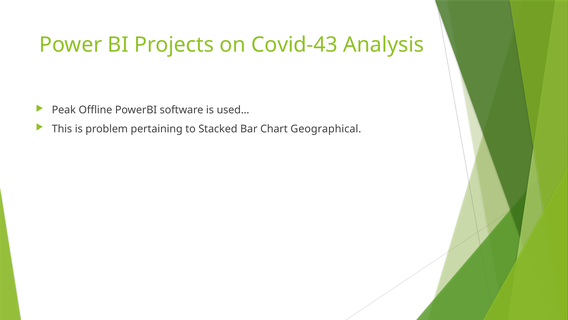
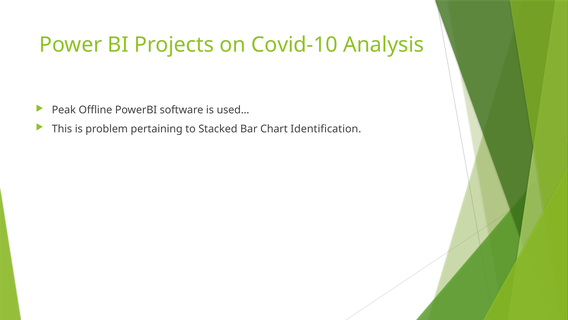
Covid-43: Covid-43 -> Covid-10
Geographical: Geographical -> Identification
